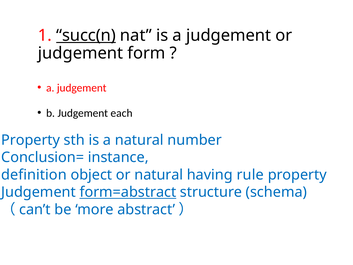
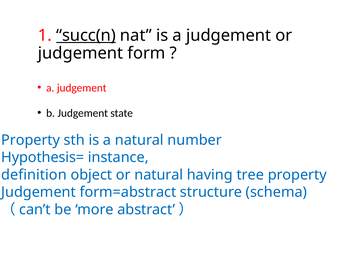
each: each -> state
Conclusion=: Conclusion= -> Hypothesis=
rule: rule -> tree
form=abstract underline: present -> none
